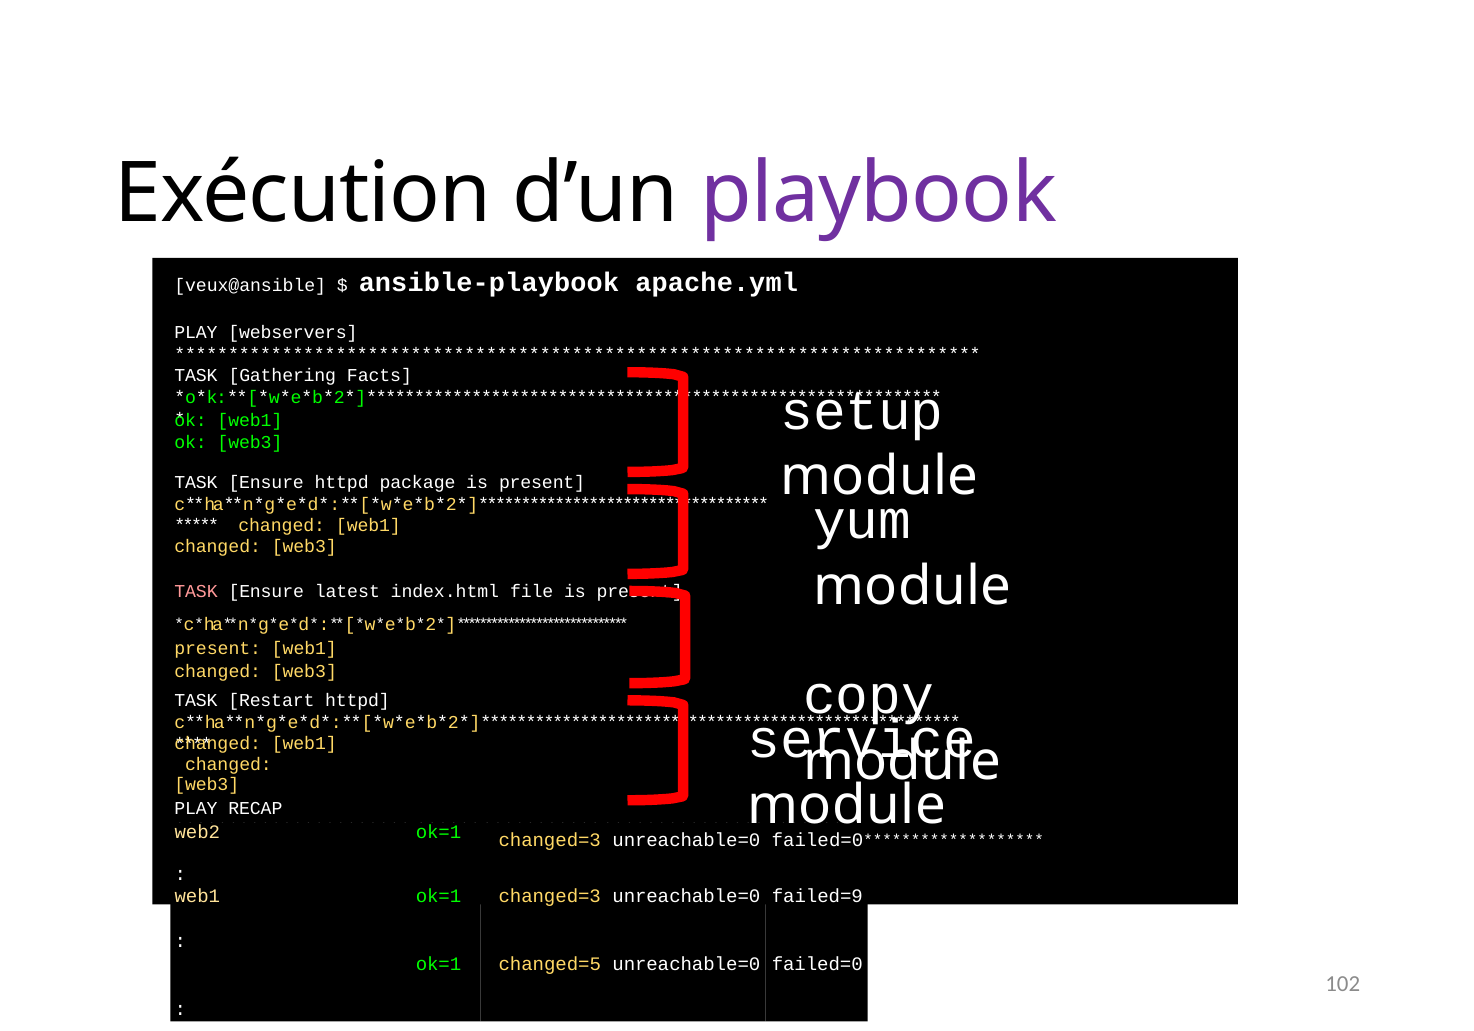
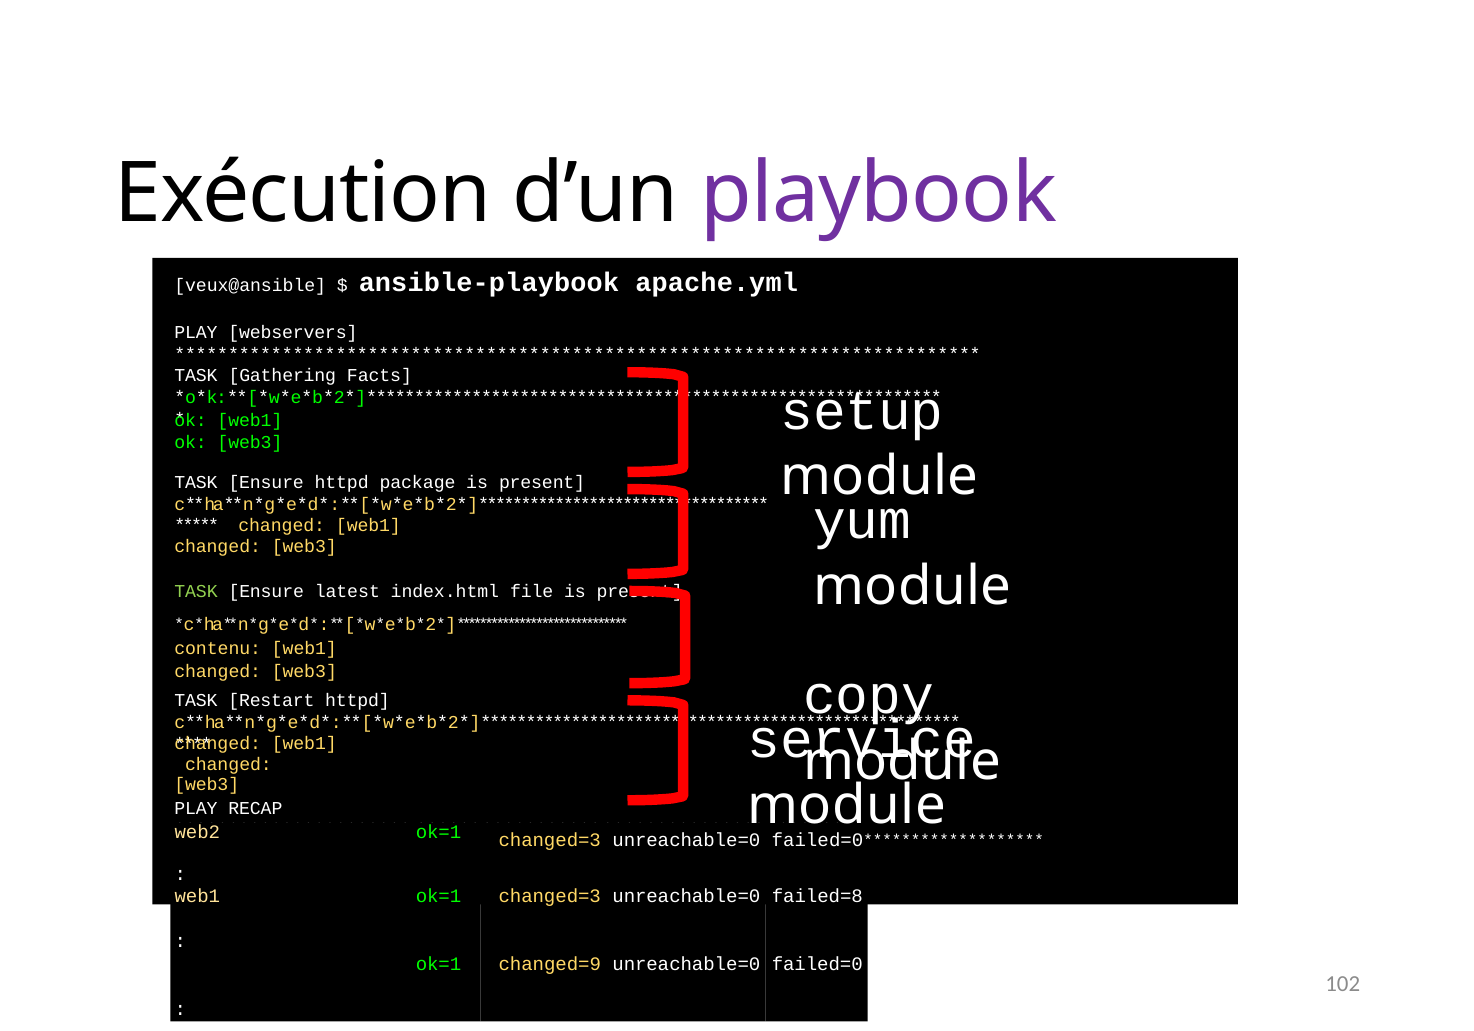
TASK at (196, 592) colour: pink -> light green
present at (218, 649): present -> contenu
failed=9: failed=9 -> failed=8
changed=5: changed=5 -> changed=9
